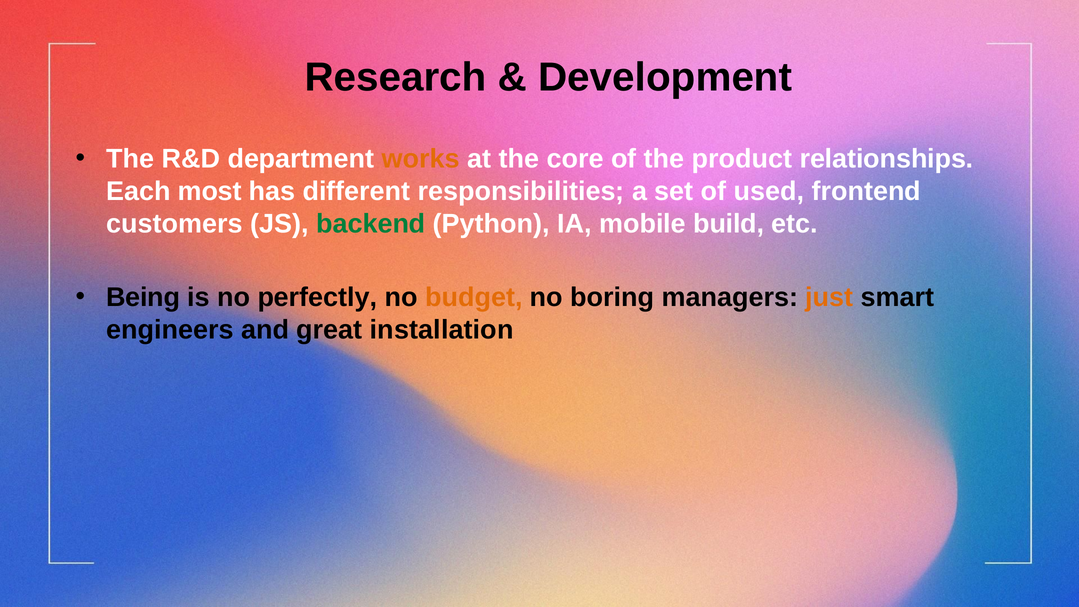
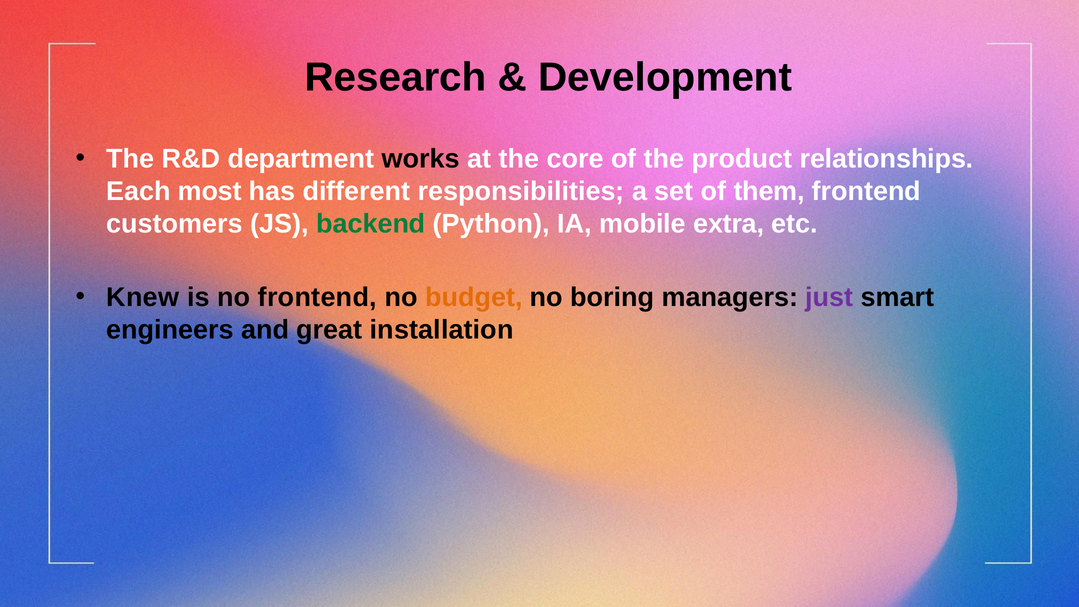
works colour: orange -> black
used: used -> them
build: build -> extra
Being: Being -> Knew
no perfectly: perfectly -> frontend
just colour: orange -> purple
